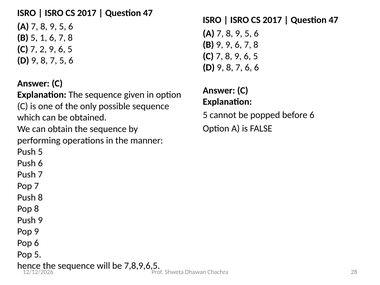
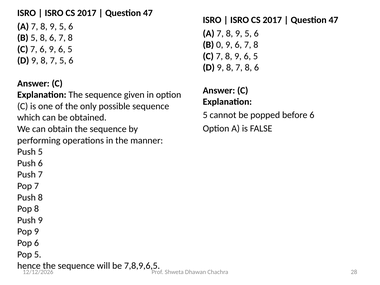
5 1: 1 -> 8
B 9: 9 -> 0
7 2: 2 -> 6
8 7 6: 6 -> 8
